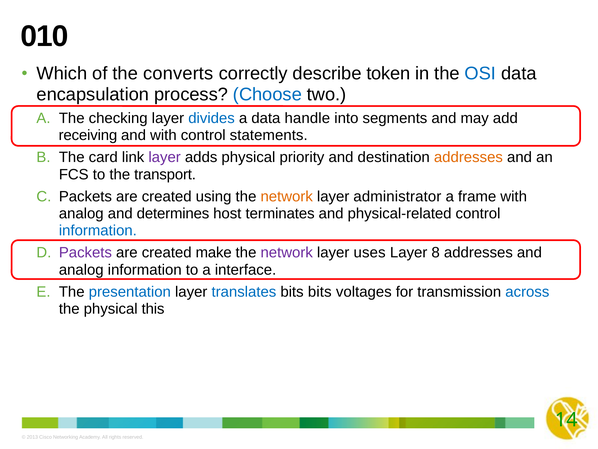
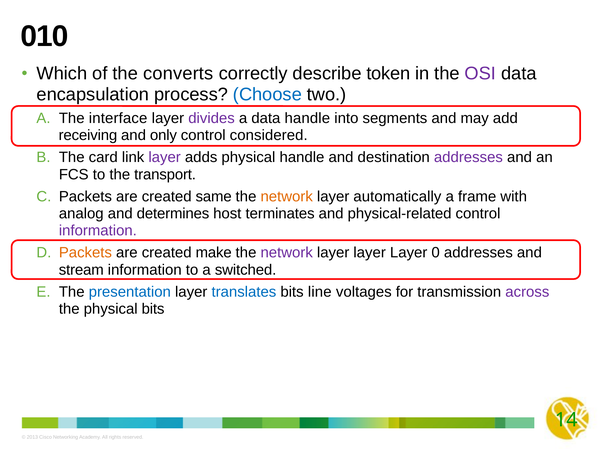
OSI colour: blue -> purple
checking: checking -> interface
divides colour: blue -> purple
and with: with -> only
statements: statements -> considered
physical priority: priority -> handle
addresses at (468, 157) colour: orange -> purple
using: using -> same
administrator: administrator -> automatically
information at (98, 230) colour: blue -> purple
Packets at (85, 252) colour: purple -> orange
uses at (370, 252): uses -> layer
8: 8 -> 0
analog at (81, 269): analog -> stream
interface: interface -> switched
bits bits: bits -> line
across colour: blue -> purple
physical this: this -> bits
